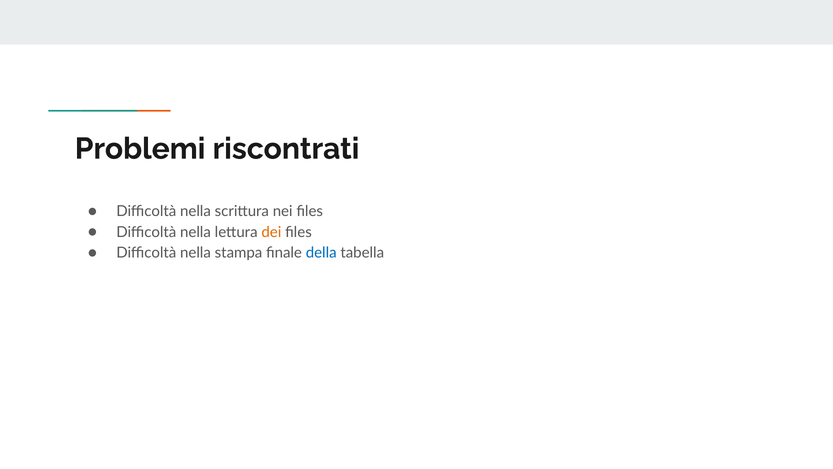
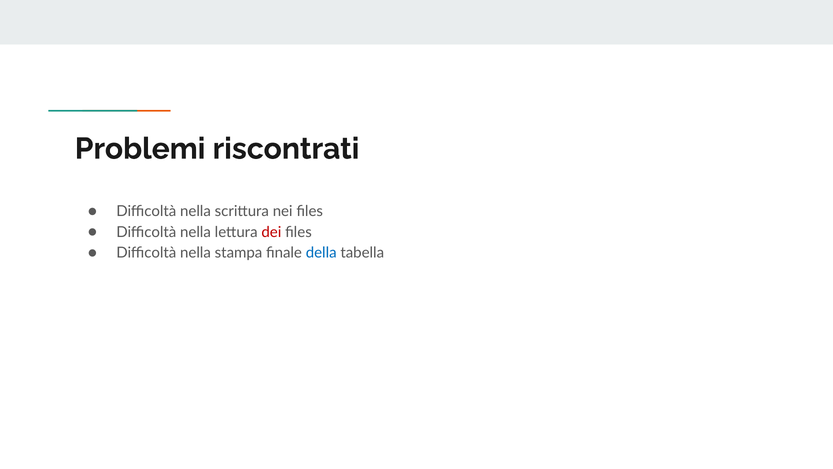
dei colour: orange -> red
